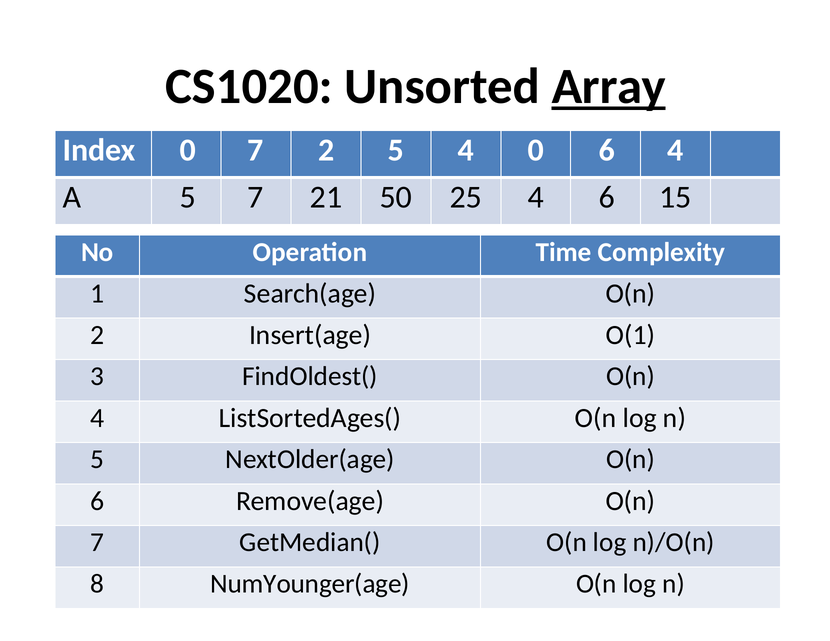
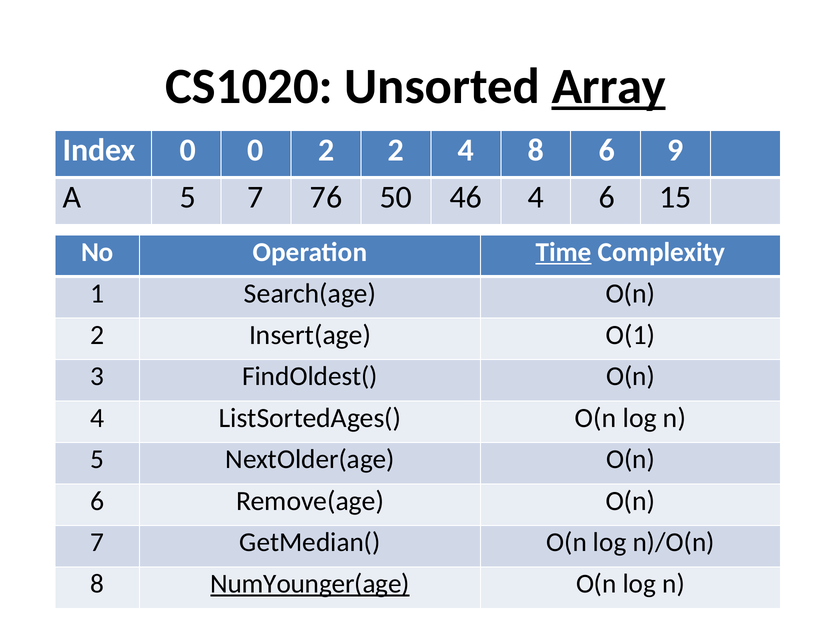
0 7: 7 -> 0
2 5: 5 -> 2
4 0: 0 -> 8
6 4: 4 -> 9
21: 21 -> 76
25: 25 -> 46
Time underline: none -> present
NumYounger(age underline: none -> present
